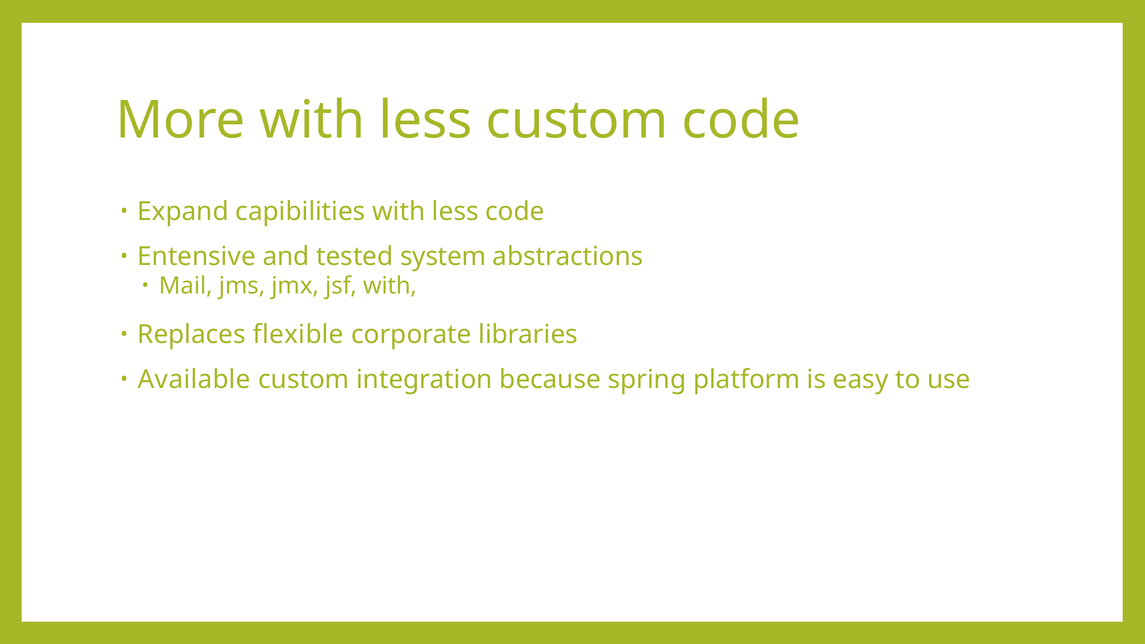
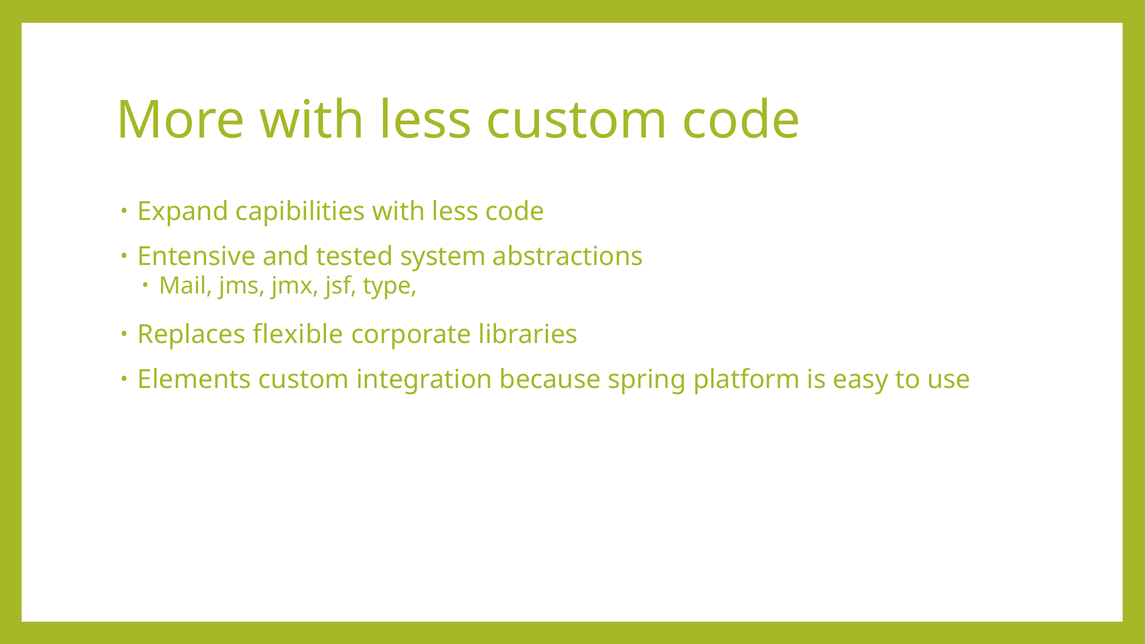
jsf with: with -> type
Available: Available -> Elements
